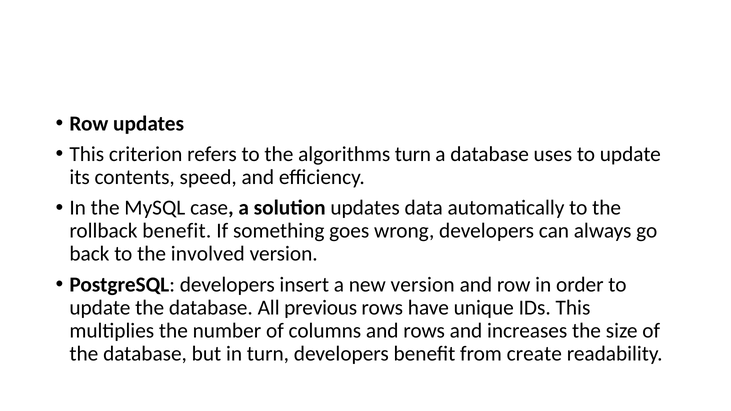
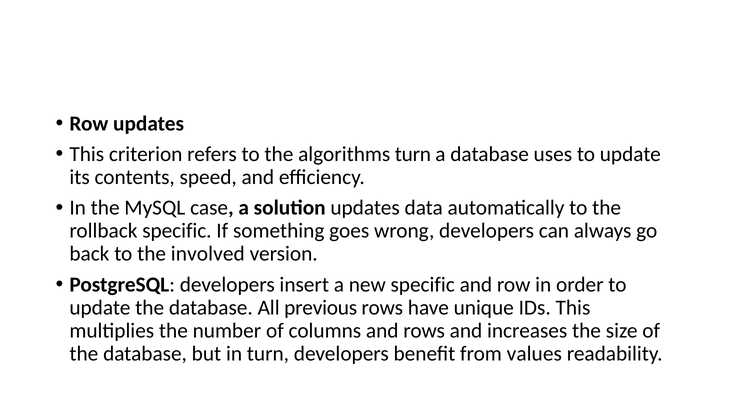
rollback benefit: benefit -> specific
new version: version -> specific
create: create -> values
